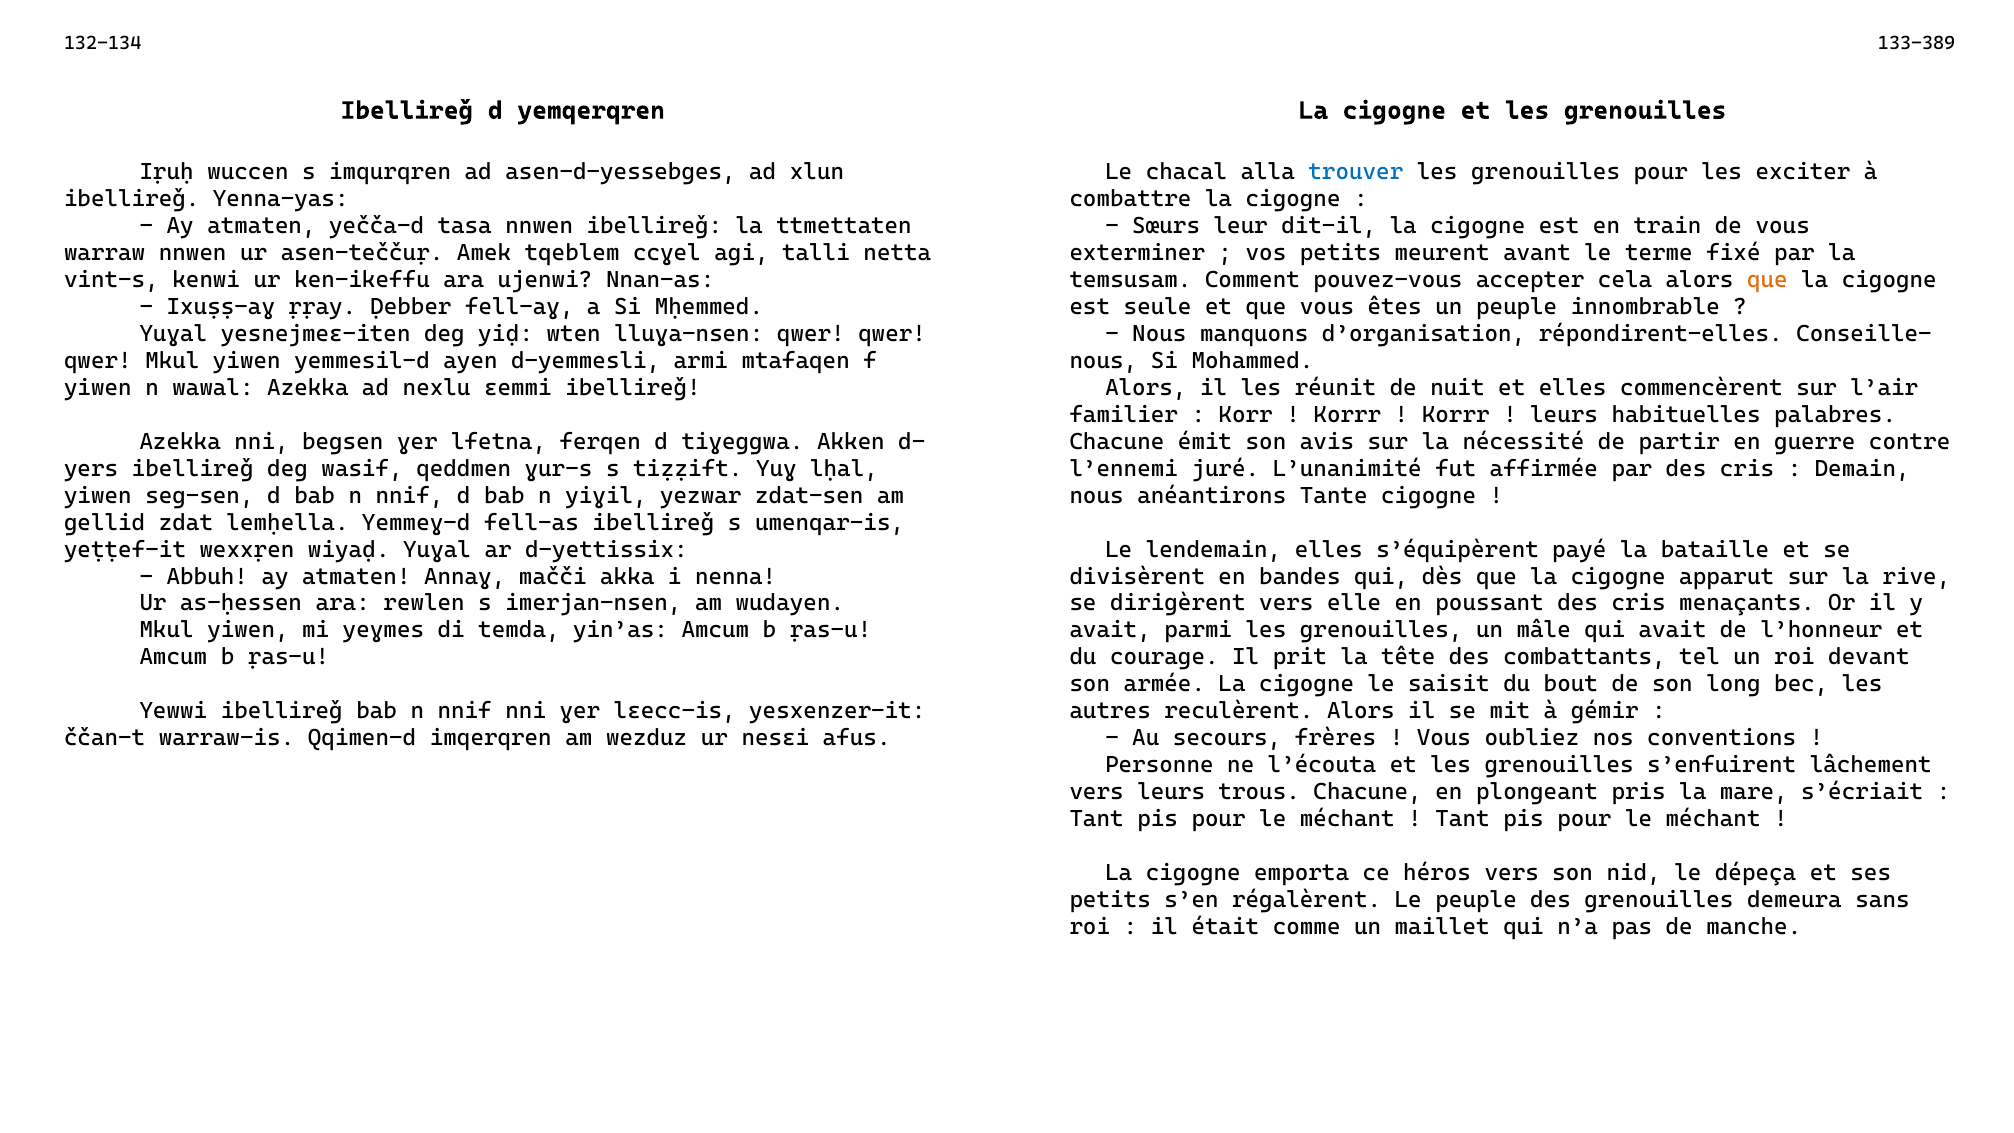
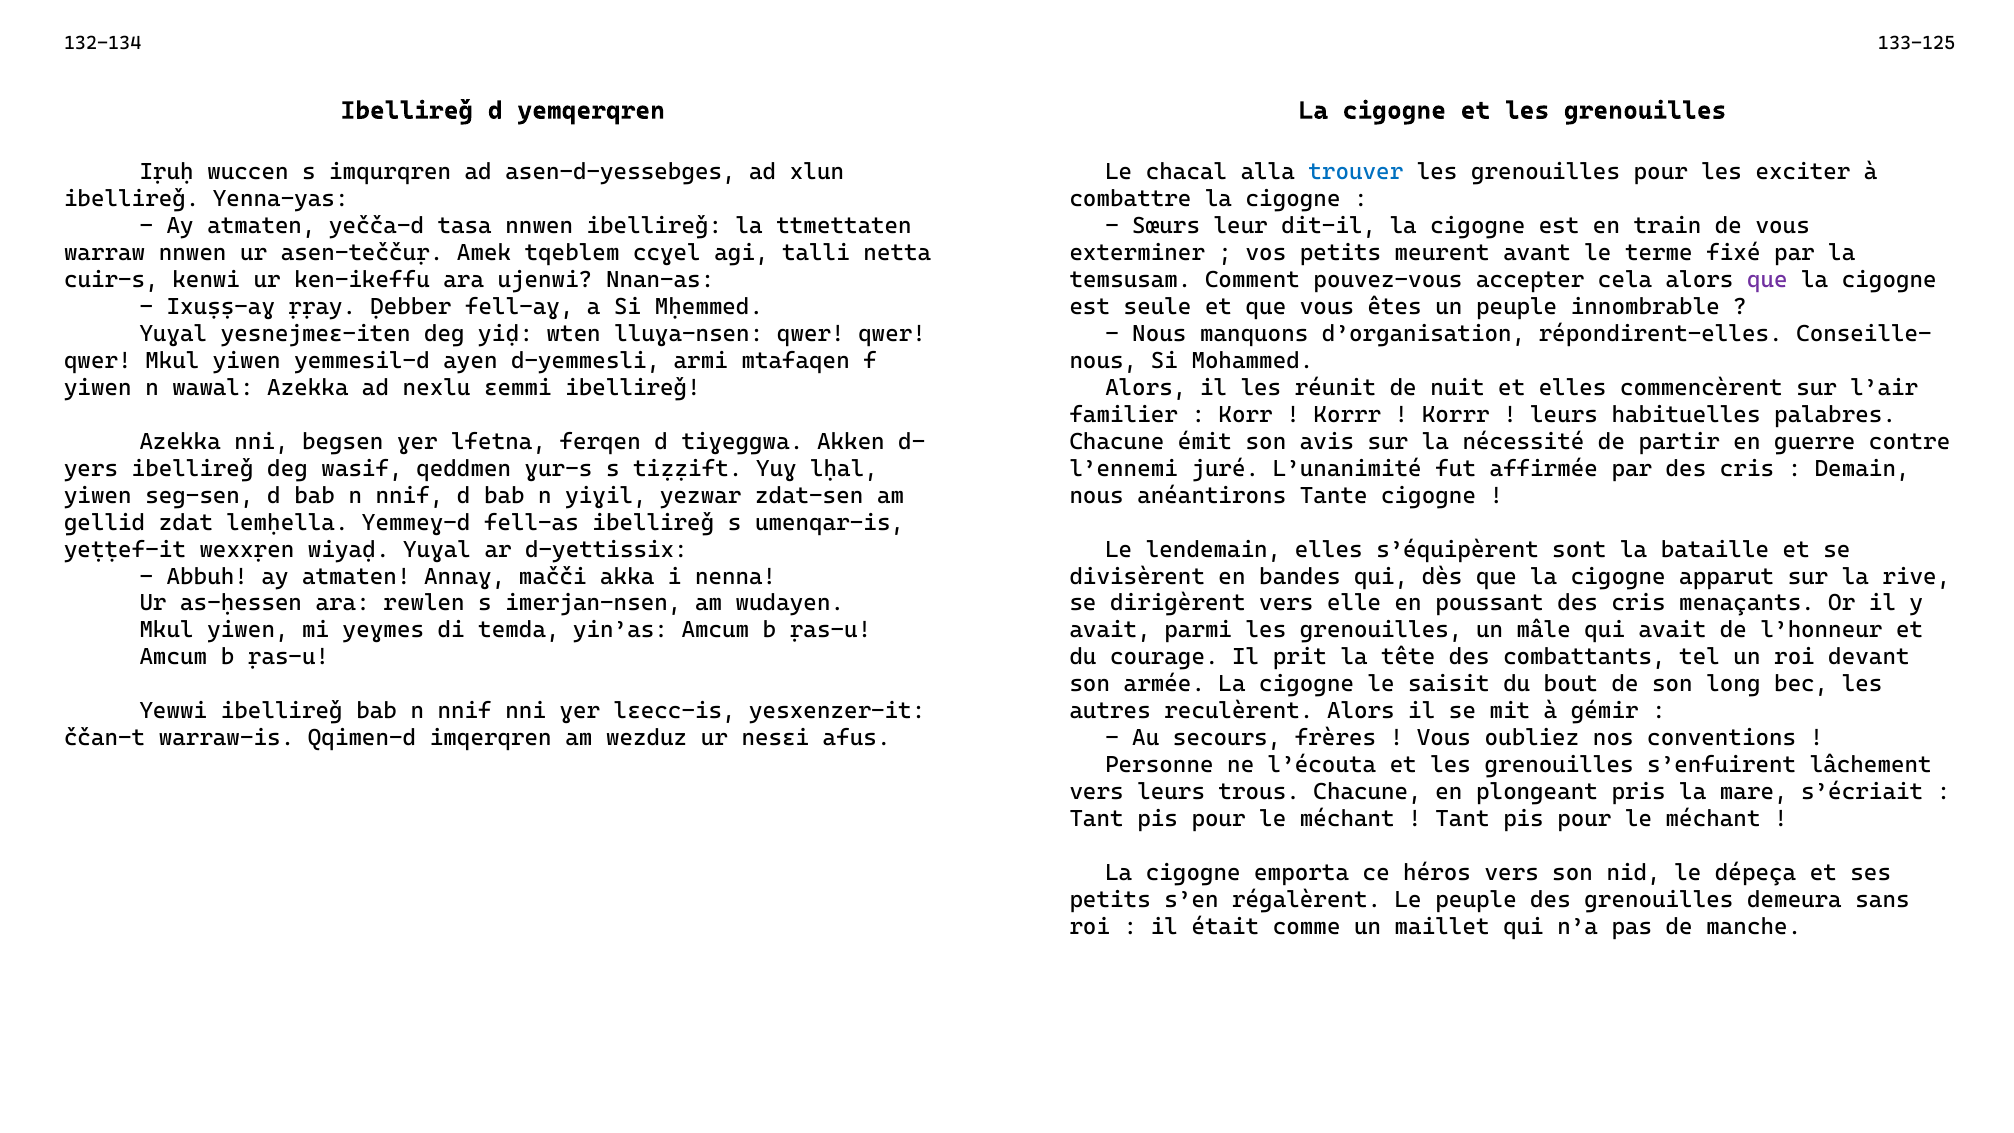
133-389: 133-389 -> 133-125
vint-s: vint-s -> cuir-s
que at (1767, 280) colour: orange -> purple
payé: payé -> sont
